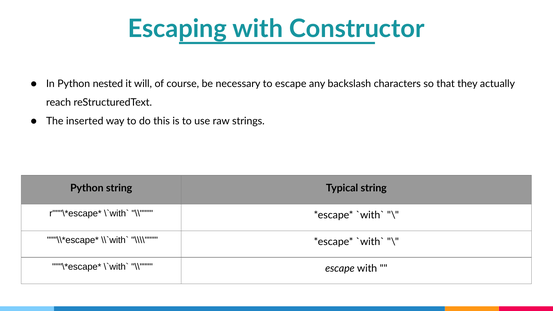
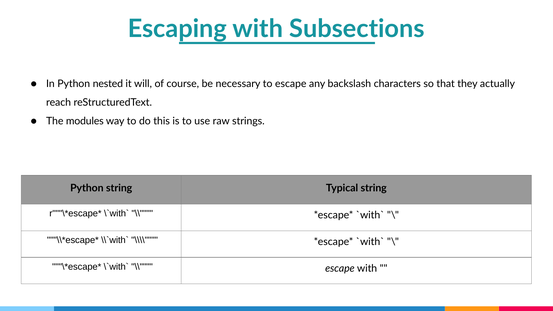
Constructor: Constructor -> Subsections
inserted: inserted -> modules
